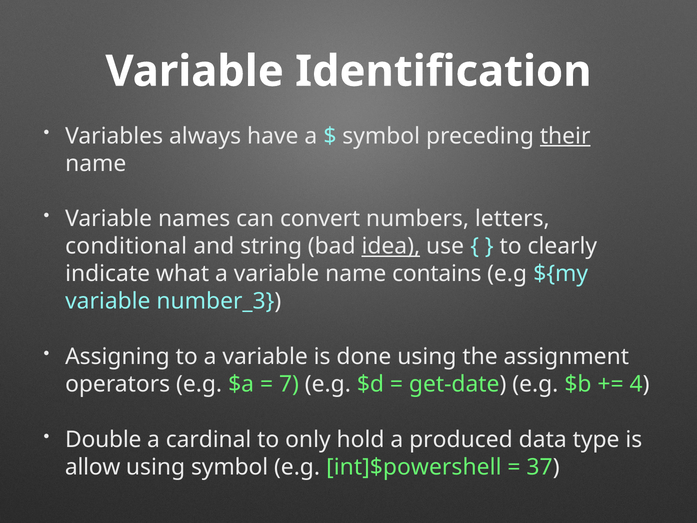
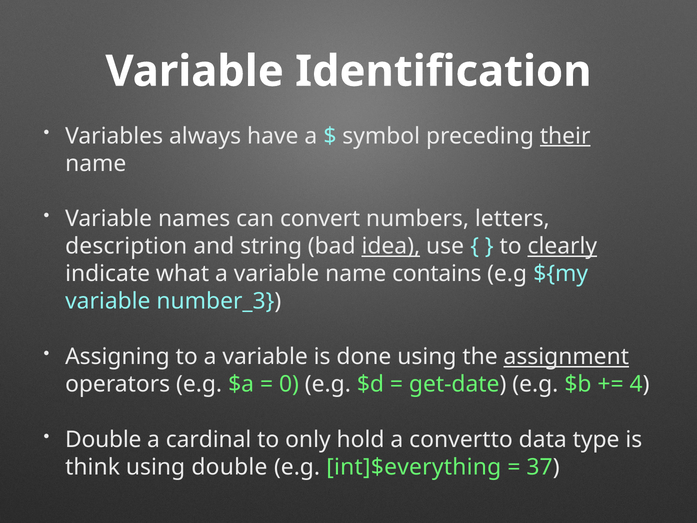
conditional: conditional -> description
clearly underline: none -> present
assignment underline: none -> present
7: 7 -> 0
produced: produced -> convertto
allow: allow -> think
using symbol: symbol -> double
int]$powershell: int]$powershell -> int]$everything
